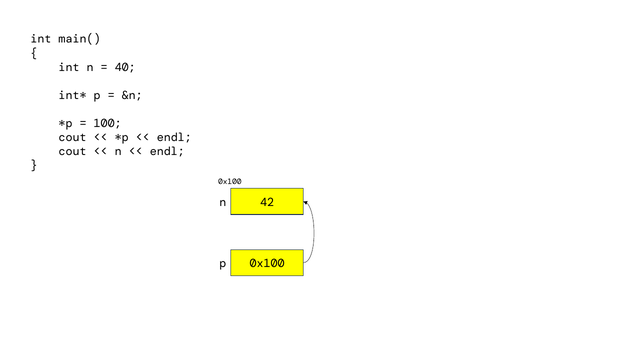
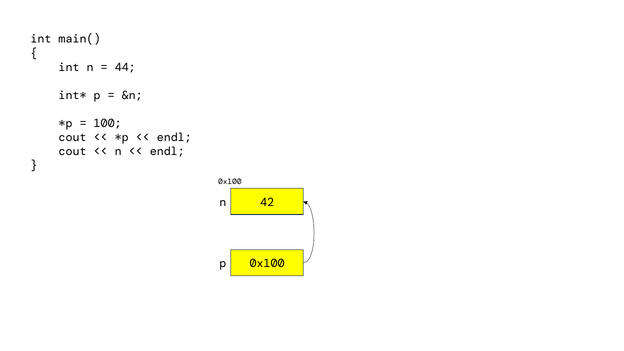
40: 40 -> 44
